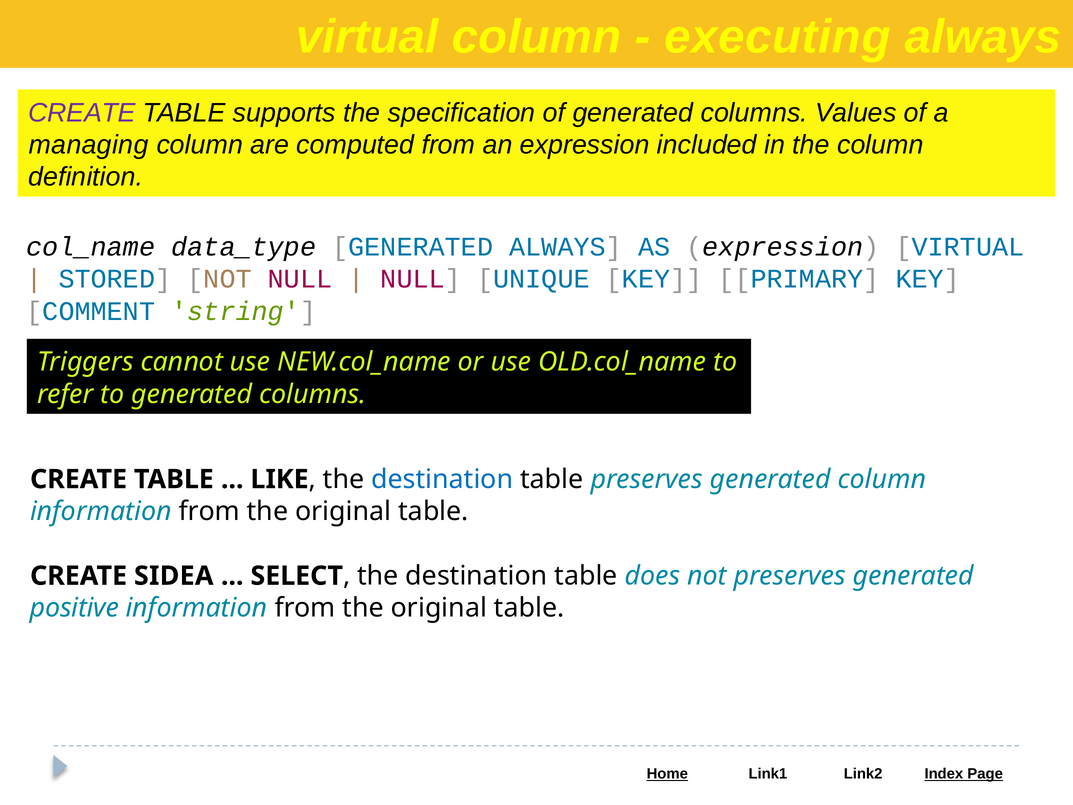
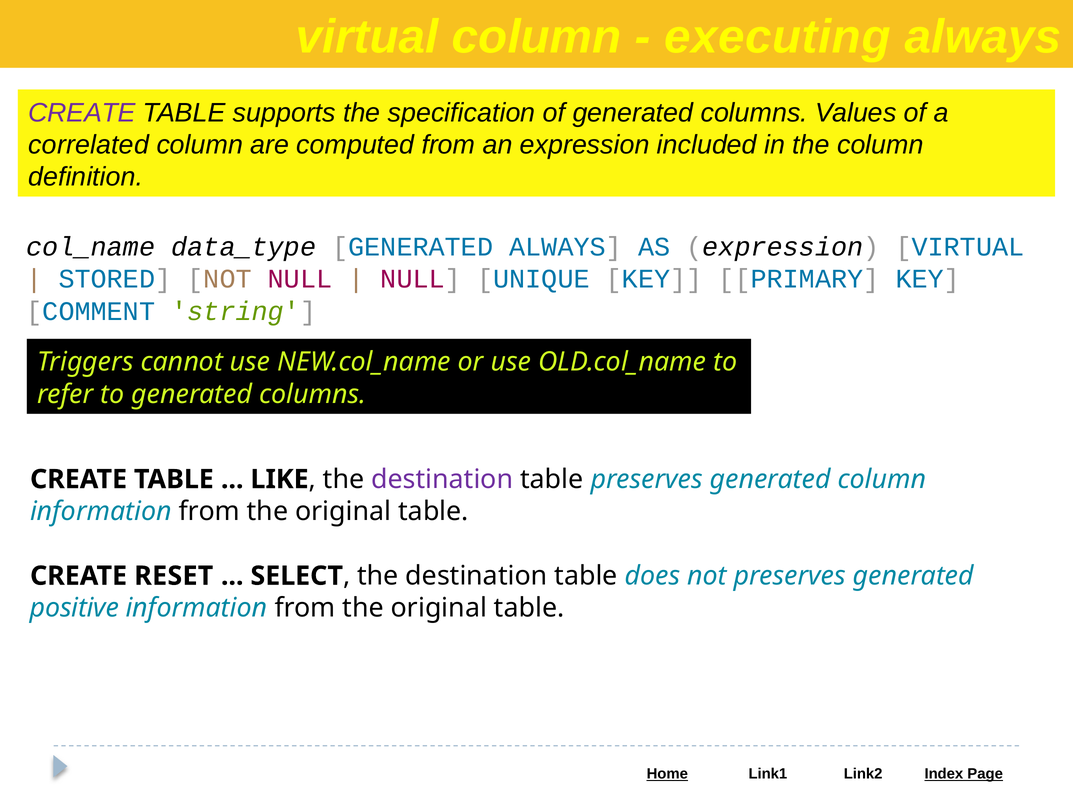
managing: managing -> correlated
destination at (442, 479) colour: blue -> purple
SIDEA: SIDEA -> RESET
